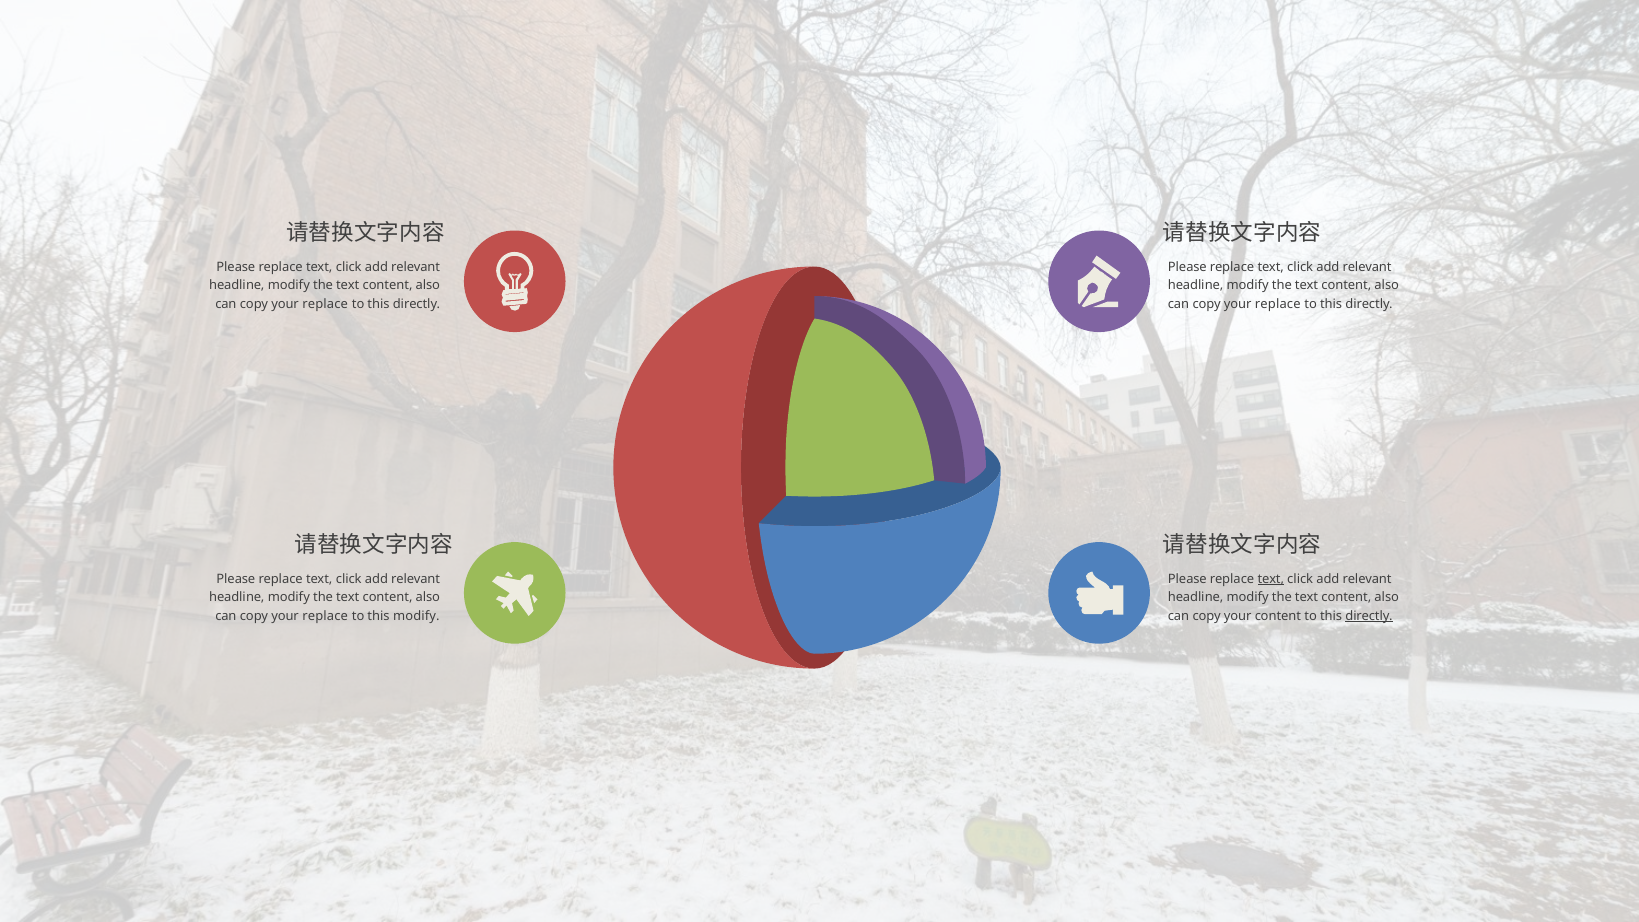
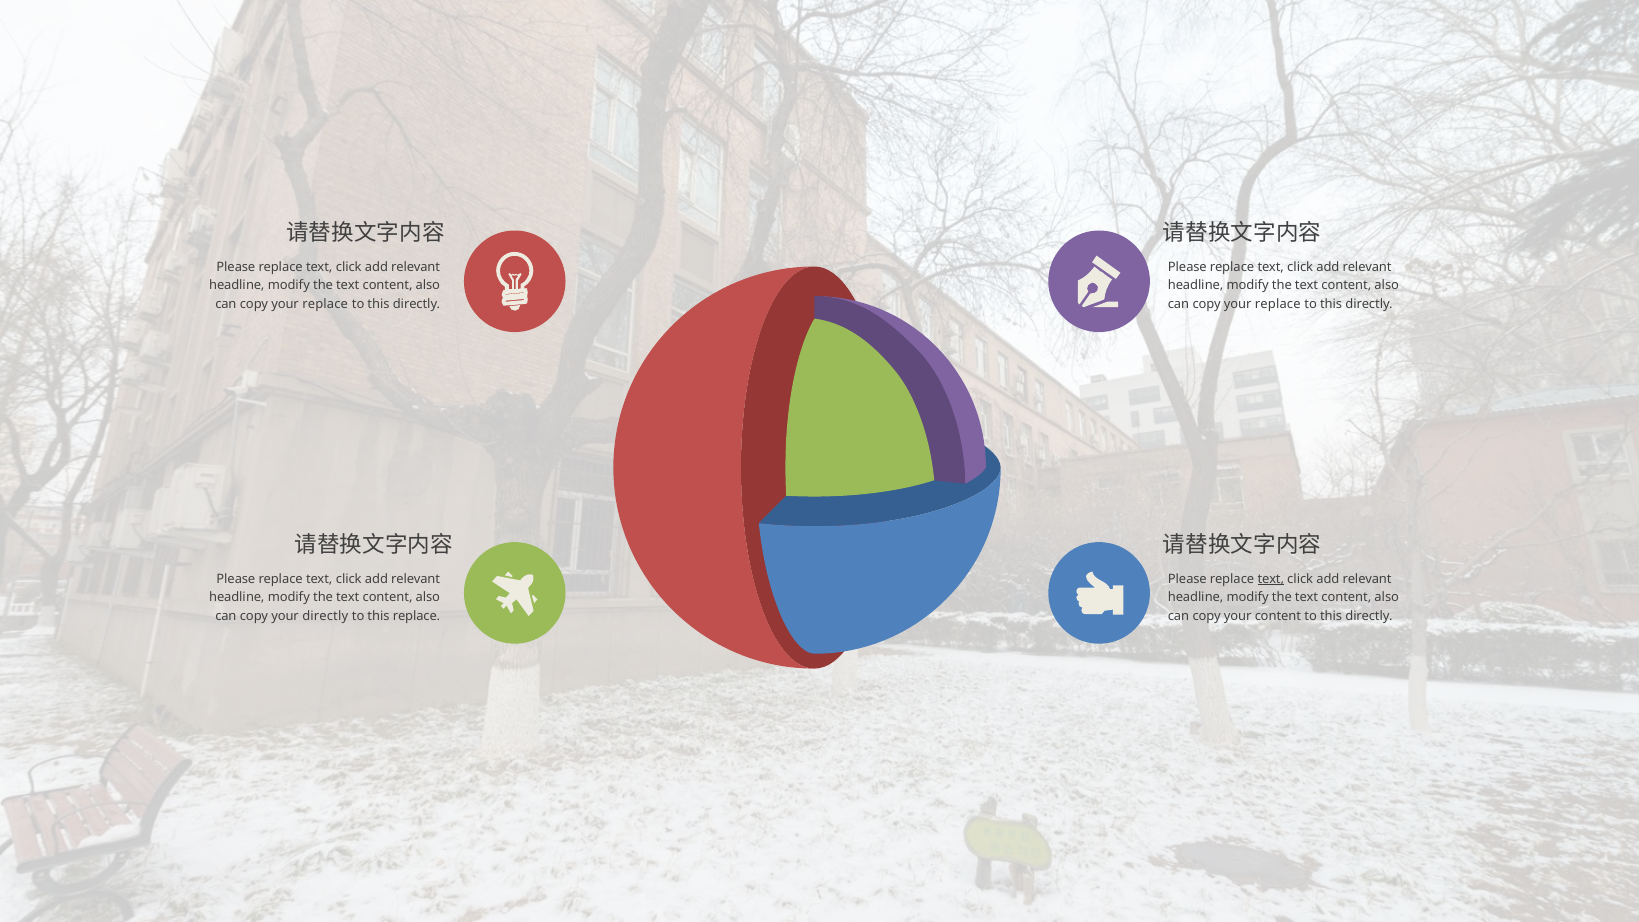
replace at (325, 616): replace -> directly
this modify: modify -> replace
directly at (1369, 616) underline: present -> none
